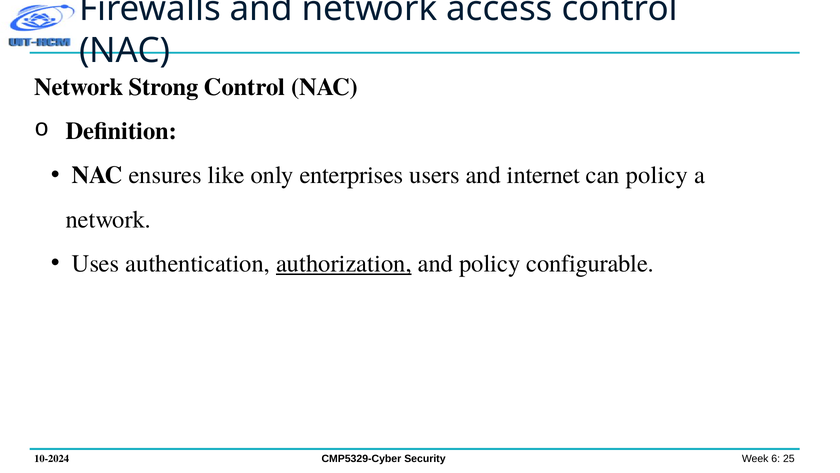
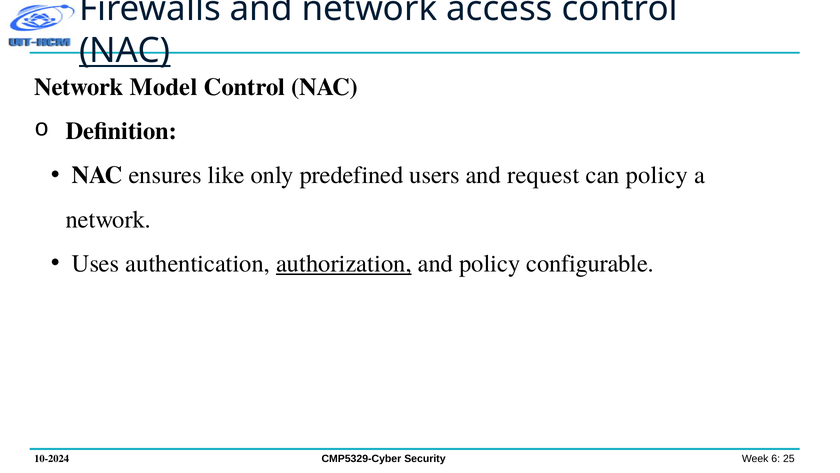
NAC at (125, 51) underline: none -> present
Strong: Strong -> Model
enterprises: enterprises -> predefined
internet: internet -> request
